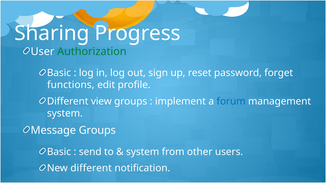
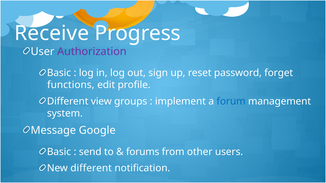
Sharing: Sharing -> Receive
Authorization colour: green -> purple
Message Groups: Groups -> Google
system at (143, 152): system -> forums
